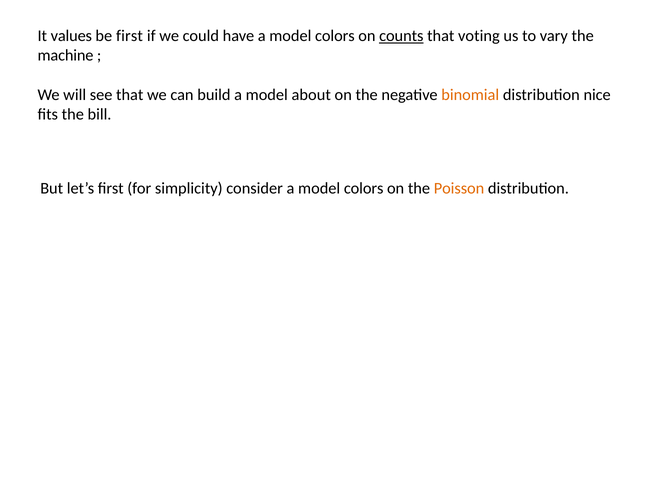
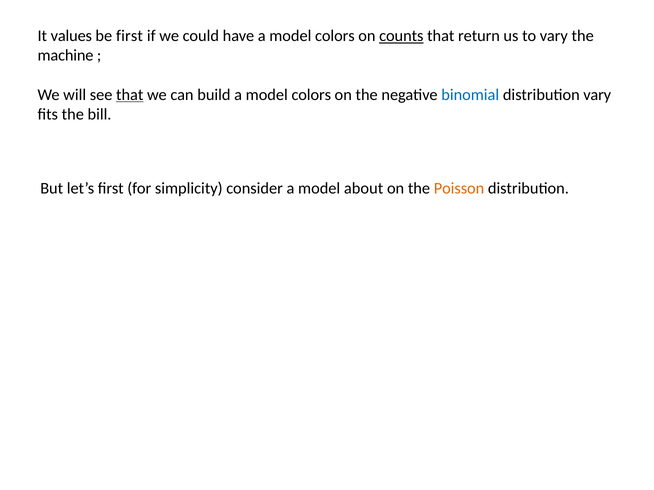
voting: voting -> return
that at (130, 95) underline: none -> present
build a model about: about -> colors
binomial colour: orange -> blue
distribution nice: nice -> vary
consider a model colors: colors -> about
